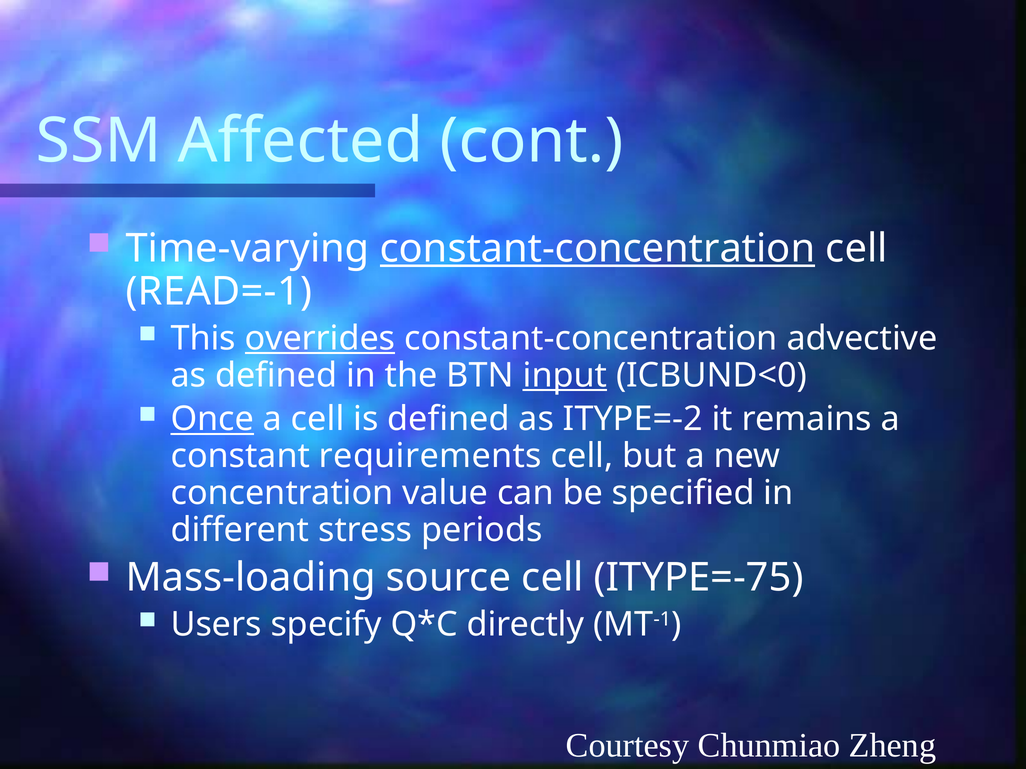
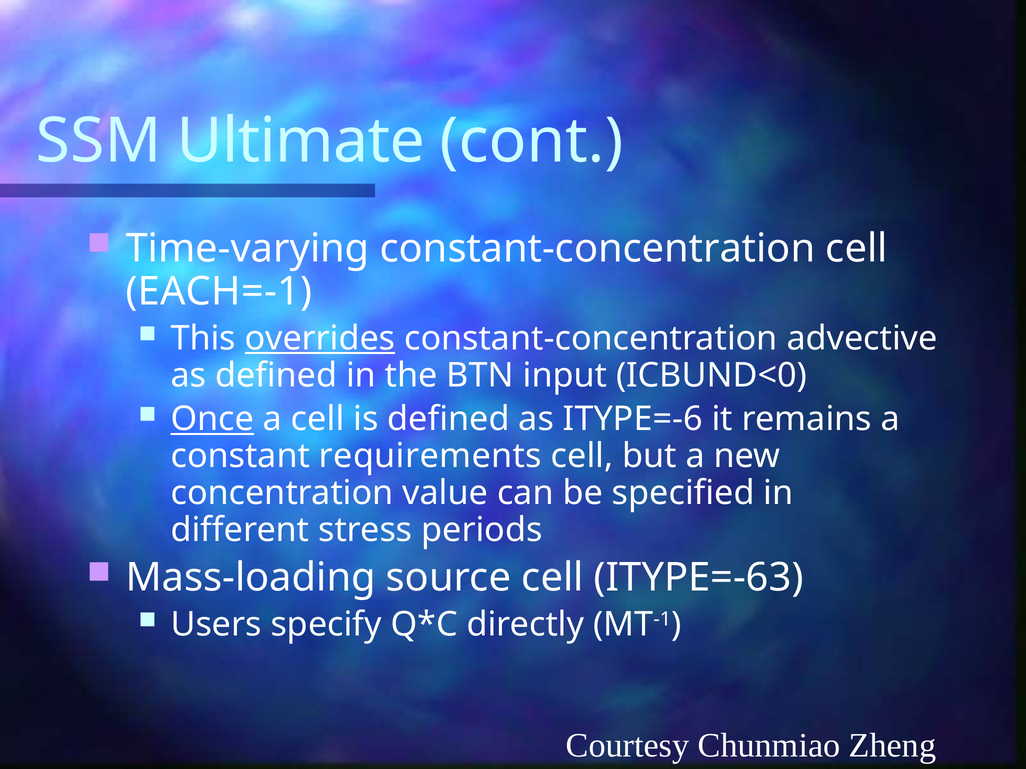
Affected: Affected -> Ultimate
constant-concentration at (597, 249) underline: present -> none
READ=-1: READ=-1 -> EACH=-1
input underline: present -> none
ITYPE=-2: ITYPE=-2 -> ITYPE=-6
ITYPE=-75: ITYPE=-75 -> ITYPE=-63
